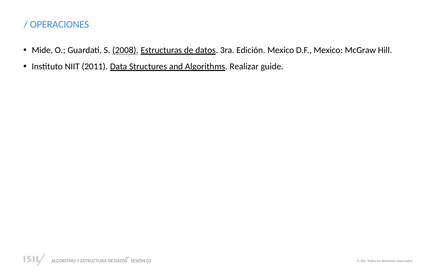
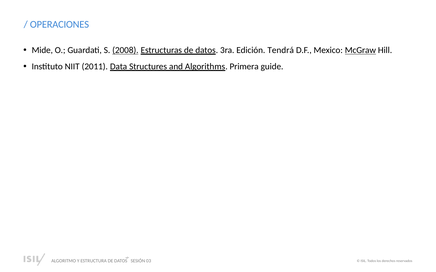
Edición Mexico: Mexico -> Tendrá
McGraw underline: none -> present
Realizar: Realizar -> Primera
